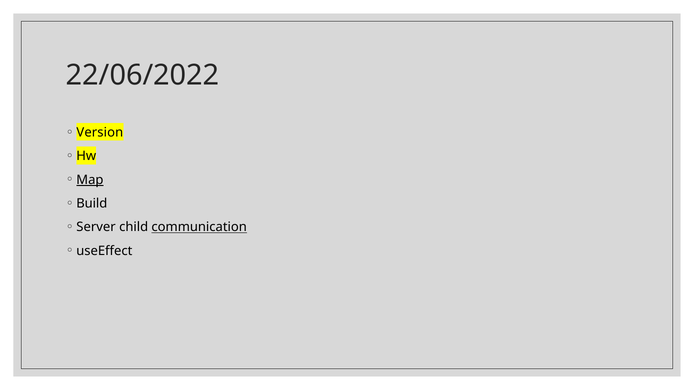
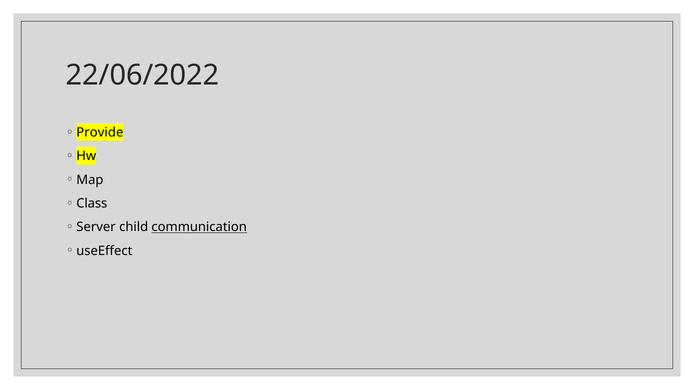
Version: Version -> Provide
Map underline: present -> none
Build: Build -> Class
